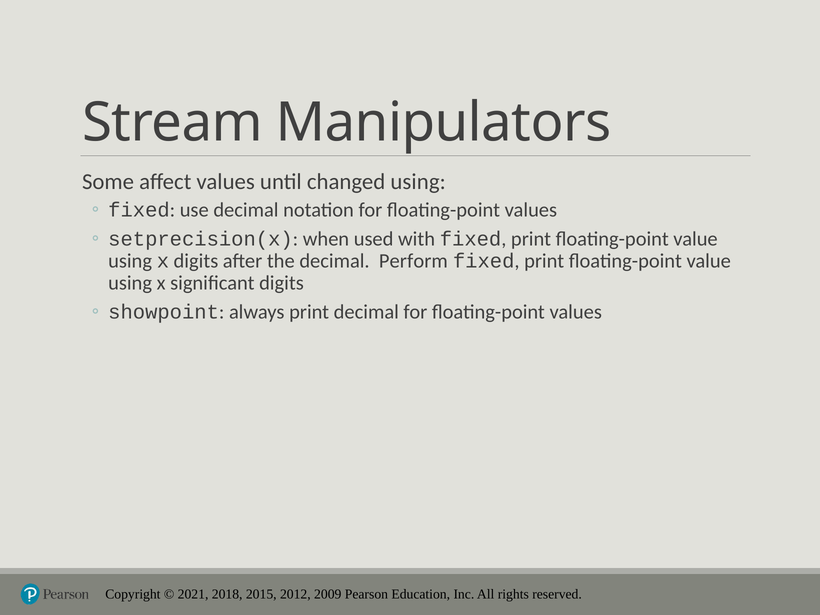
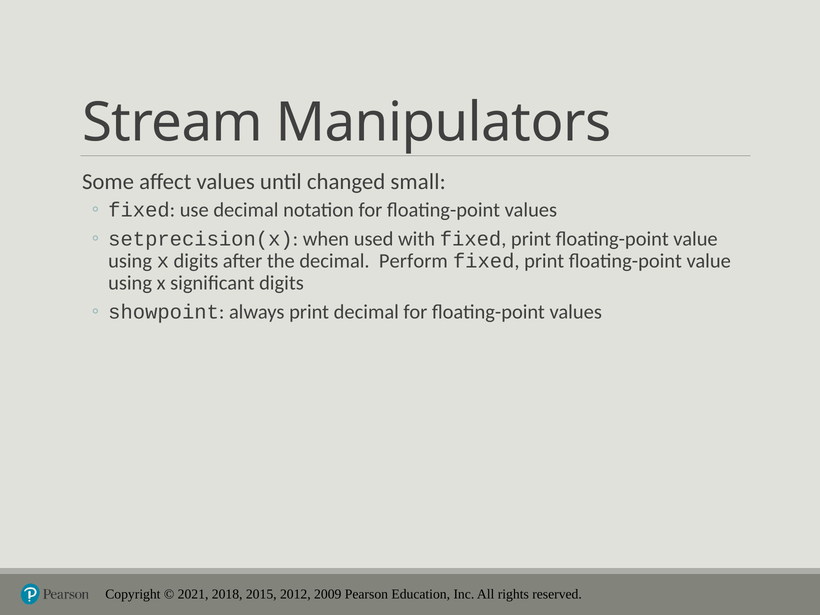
changed using: using -> small
